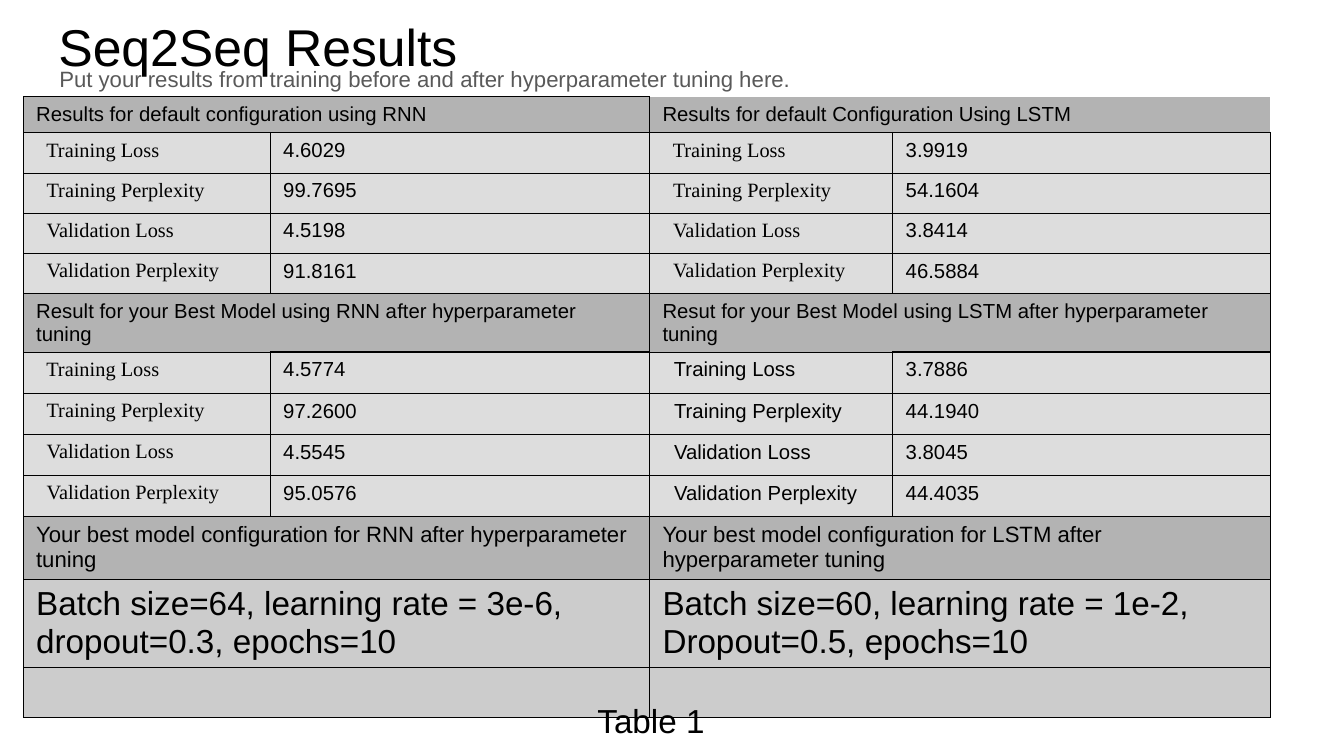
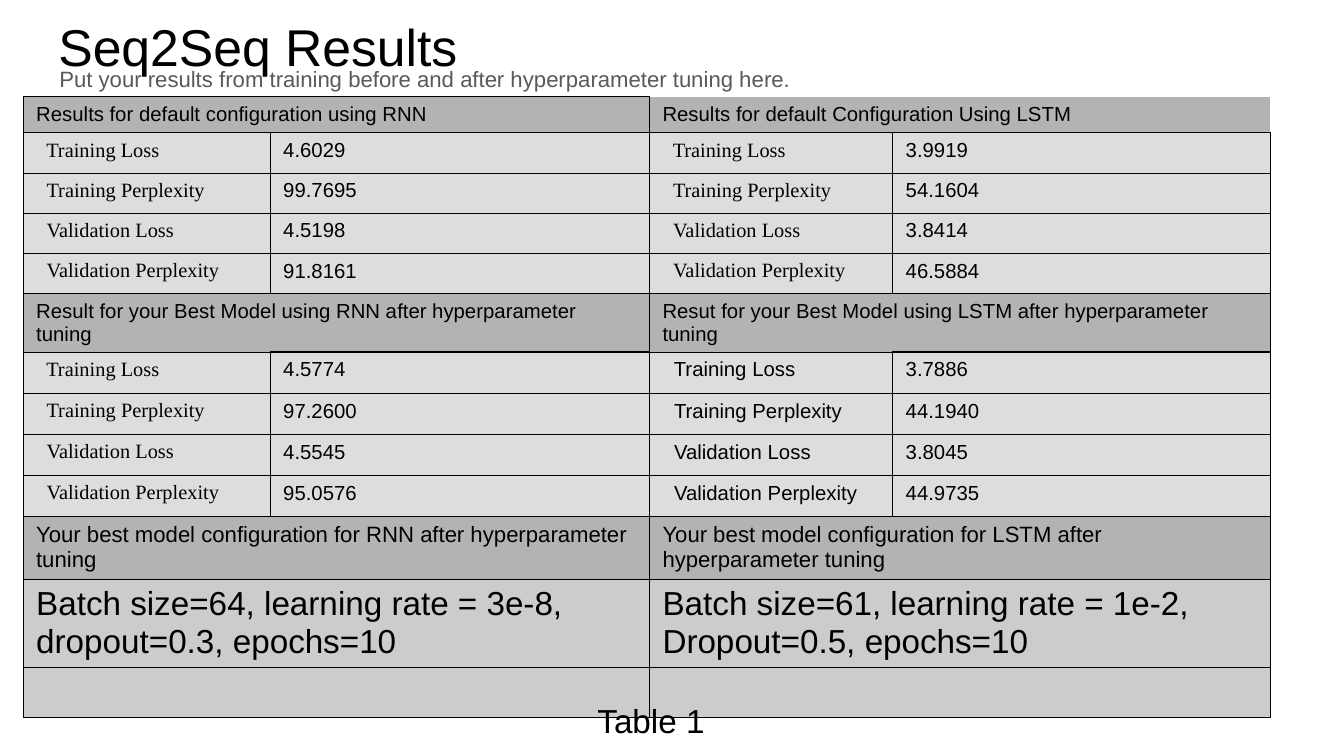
44.4035: 44.4035 -> 44.9735
3e-6: 3e-6 -> 3e-8
size=60: size=60 -> size=61
